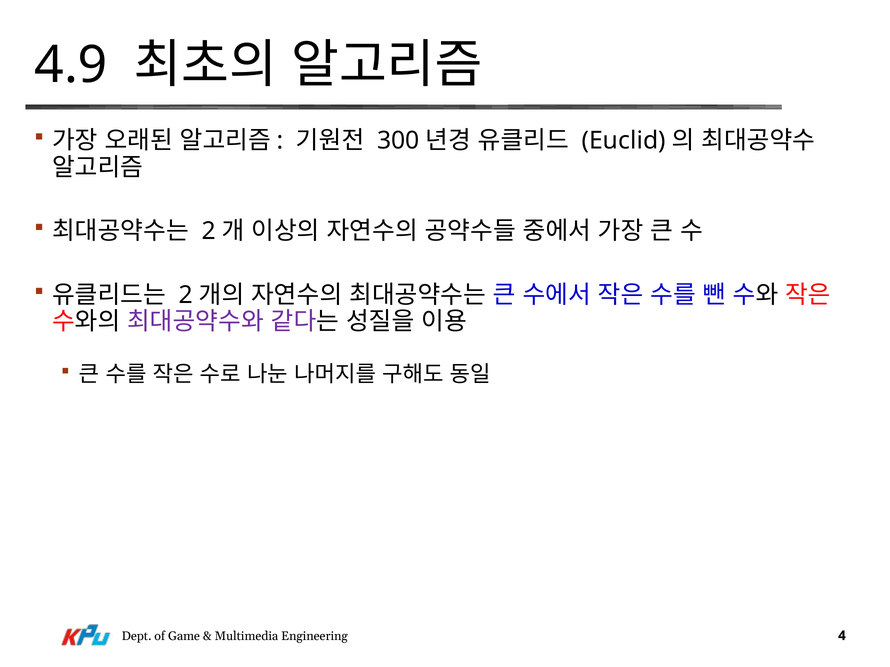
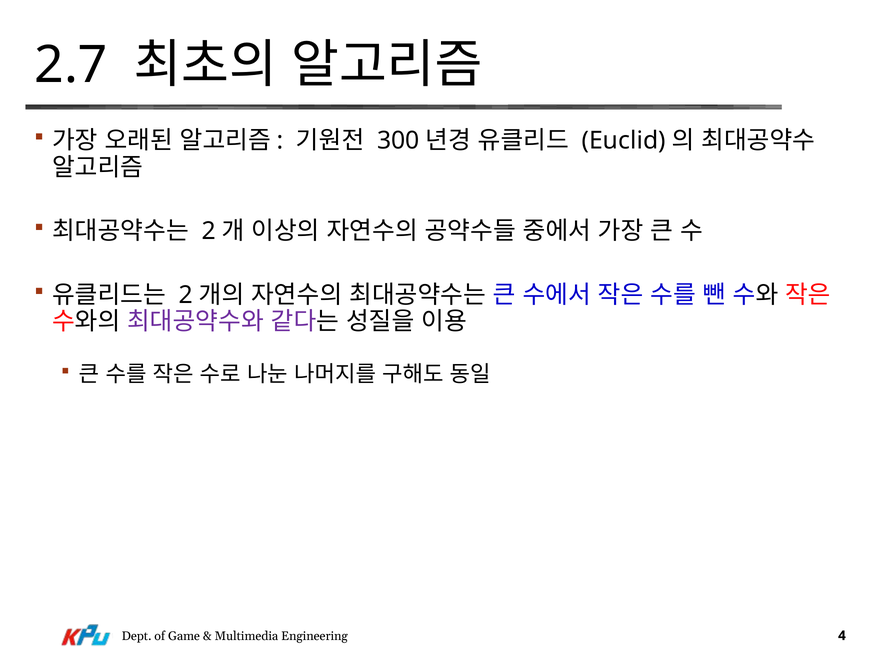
4.9: 4.9 -> 2.7
